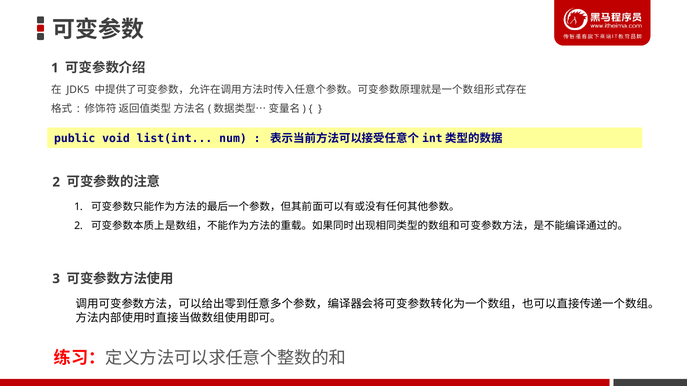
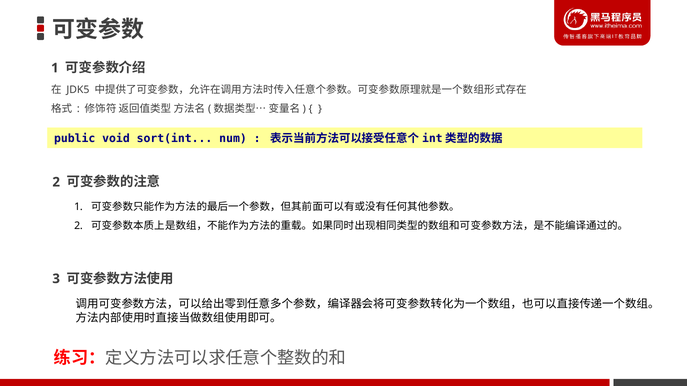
list(int: list(int -> sort(int
